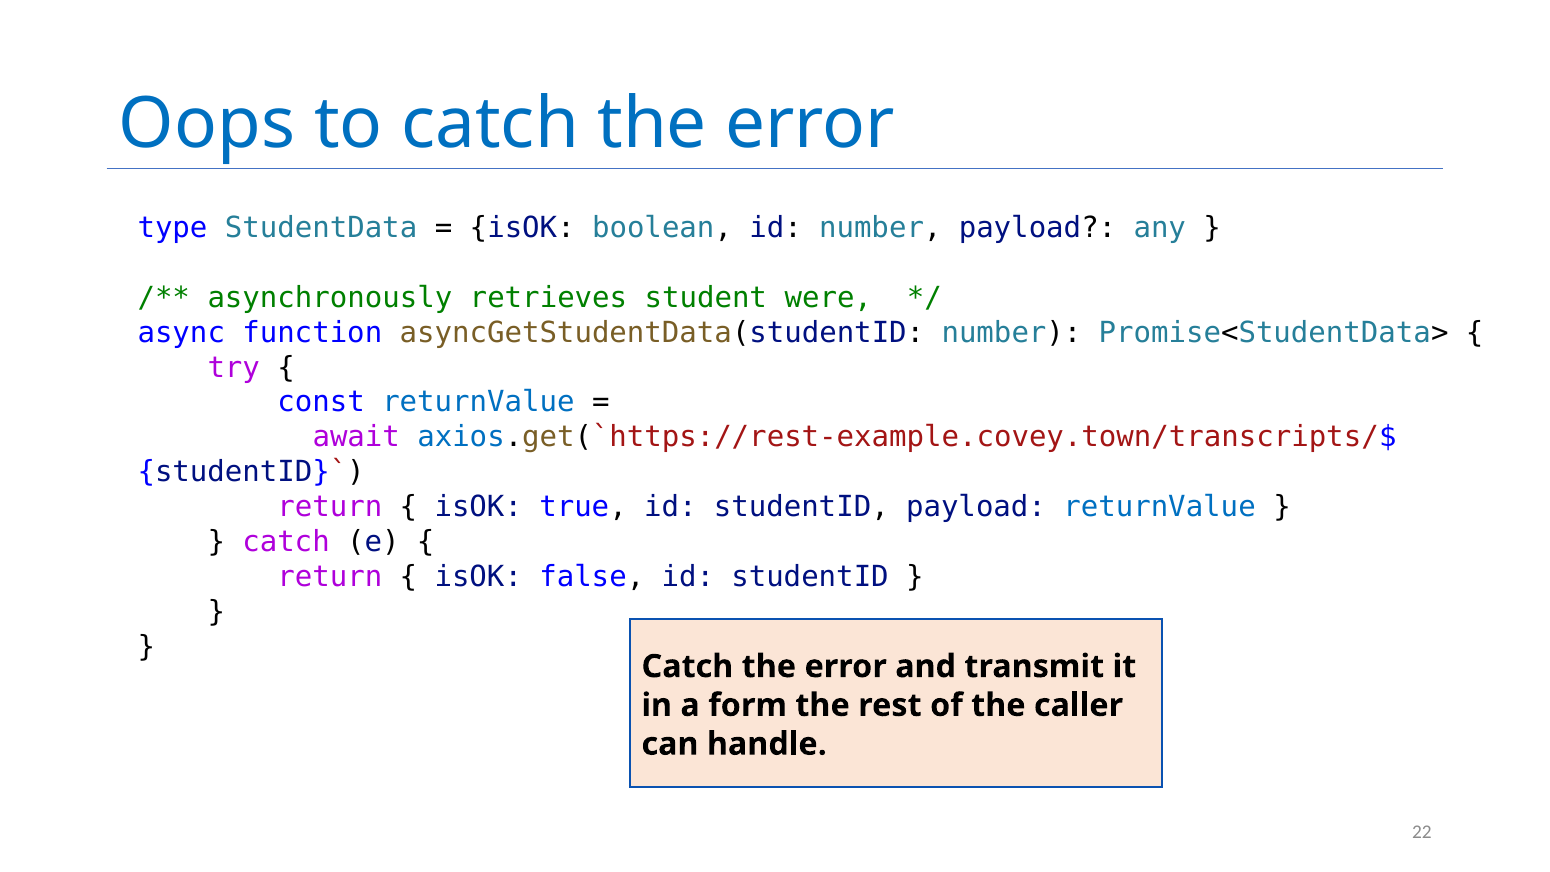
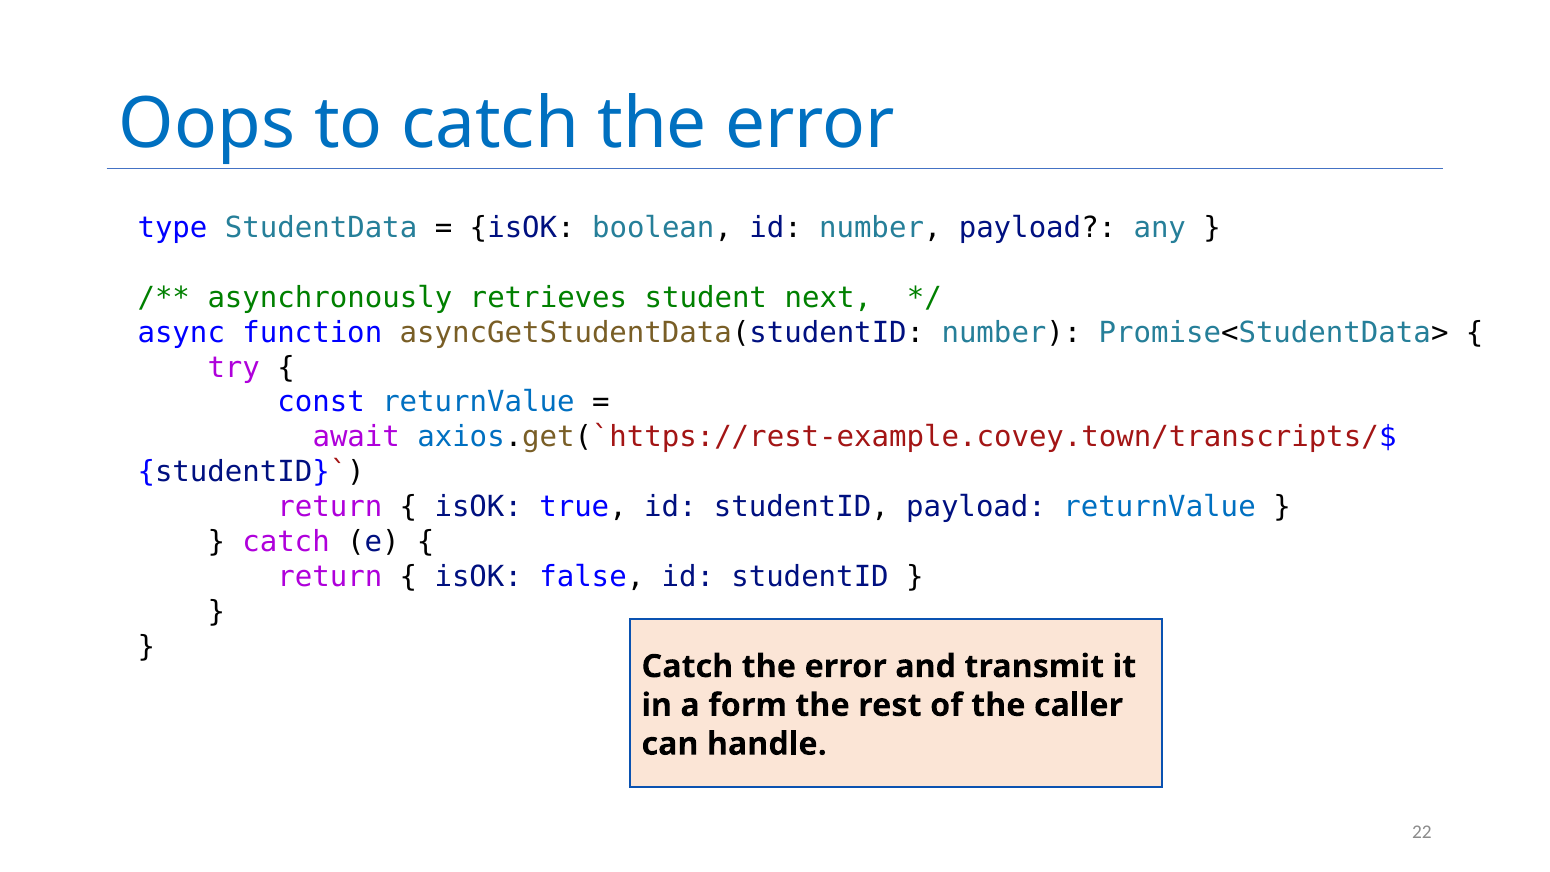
were: were -> next
